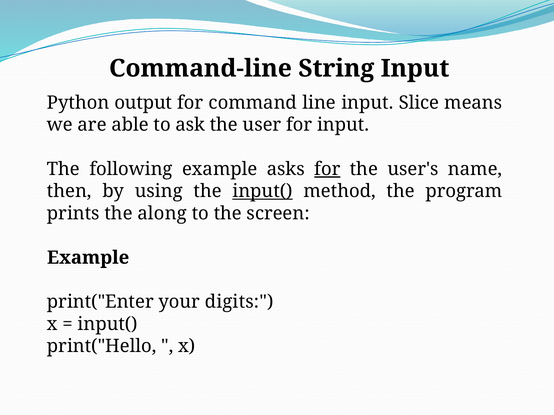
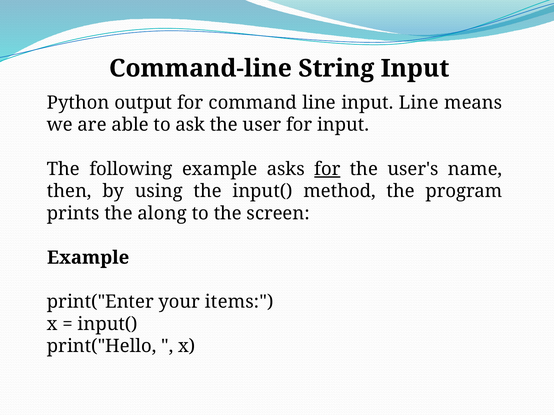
input Slice: Slice -> Line
input( at (263, 191) underline: present -> none
digits: digits -> items
